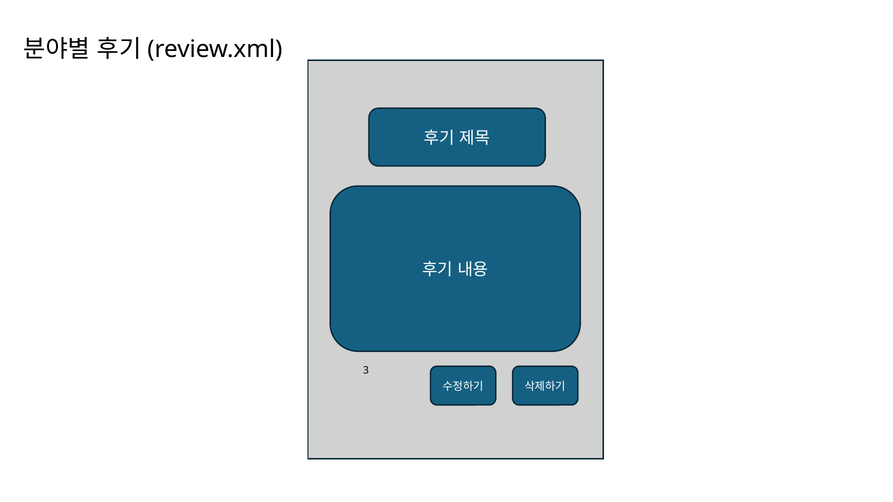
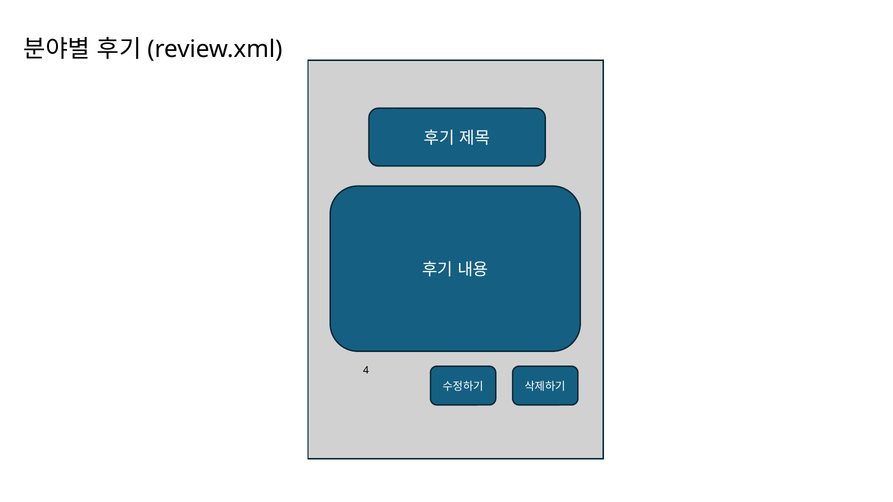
3: 3 -> 4
